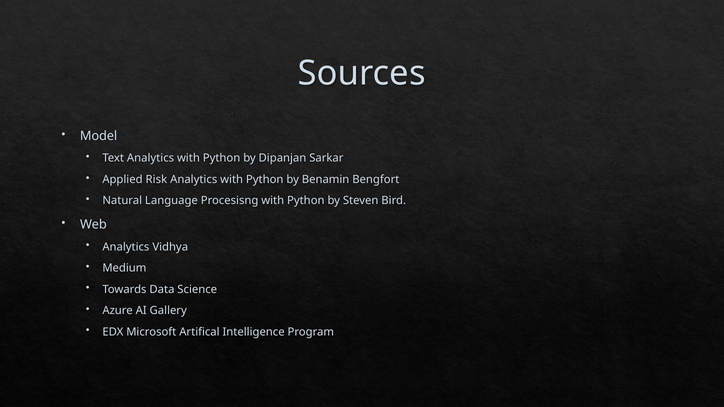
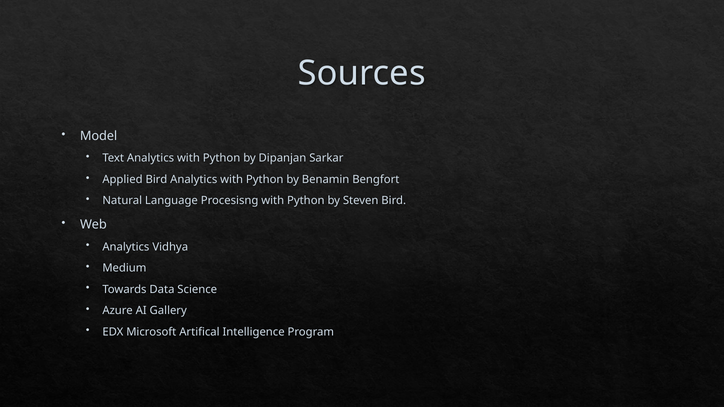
Applied Risk: Risk -> Bird
